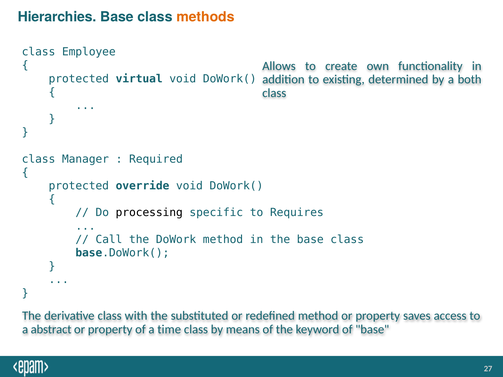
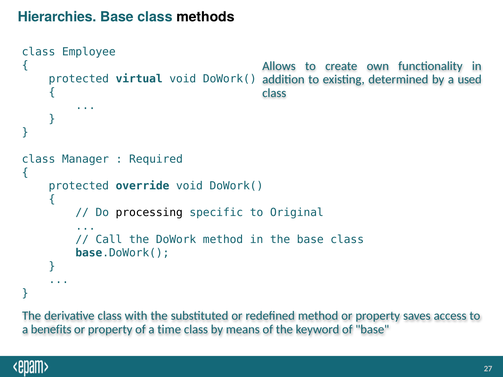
methods colour: orange -> black
both: both -> used
Requires: Requires -> Original
abstract: abstract -> benefits
